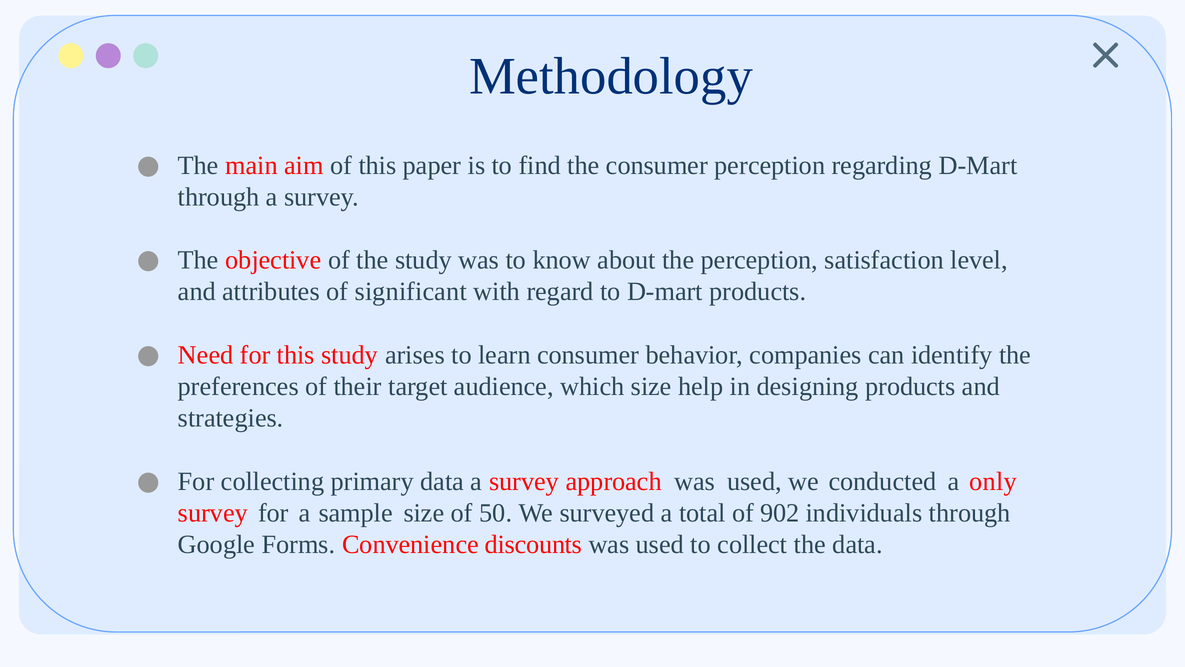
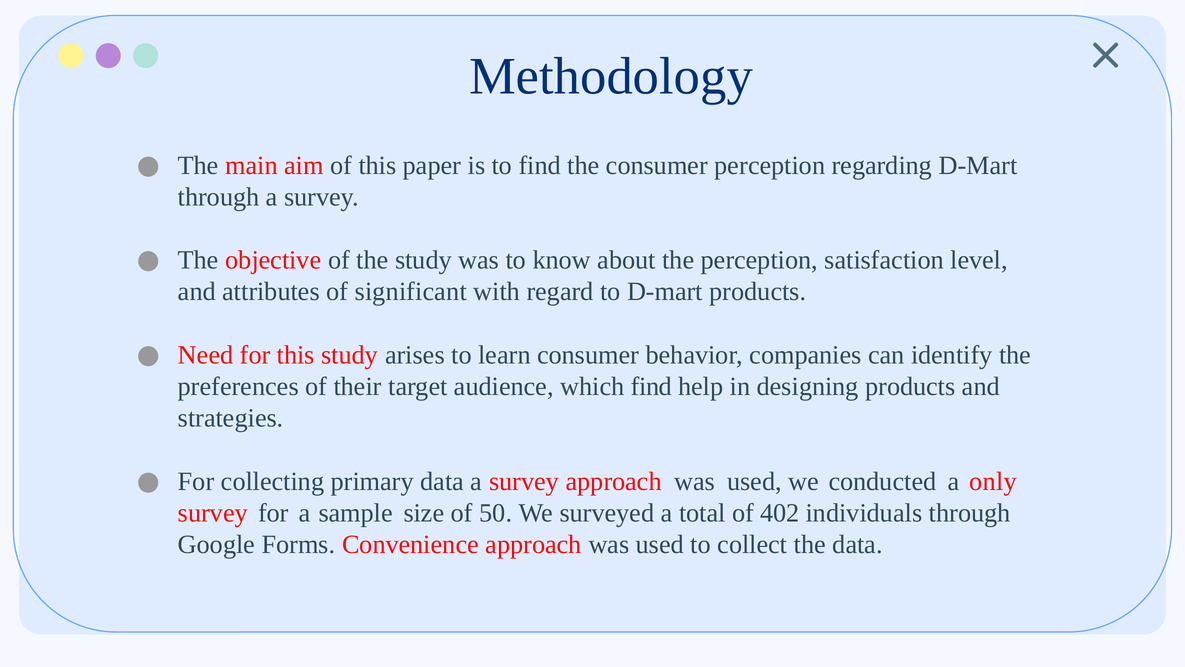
which size: size -> find
902: 902 -> 402
Convenience discounts: discounts -> approach
